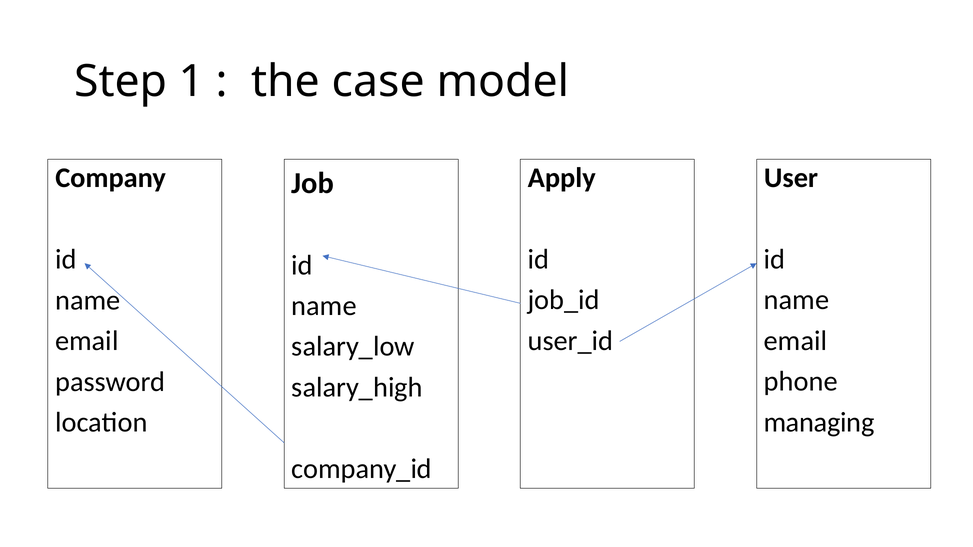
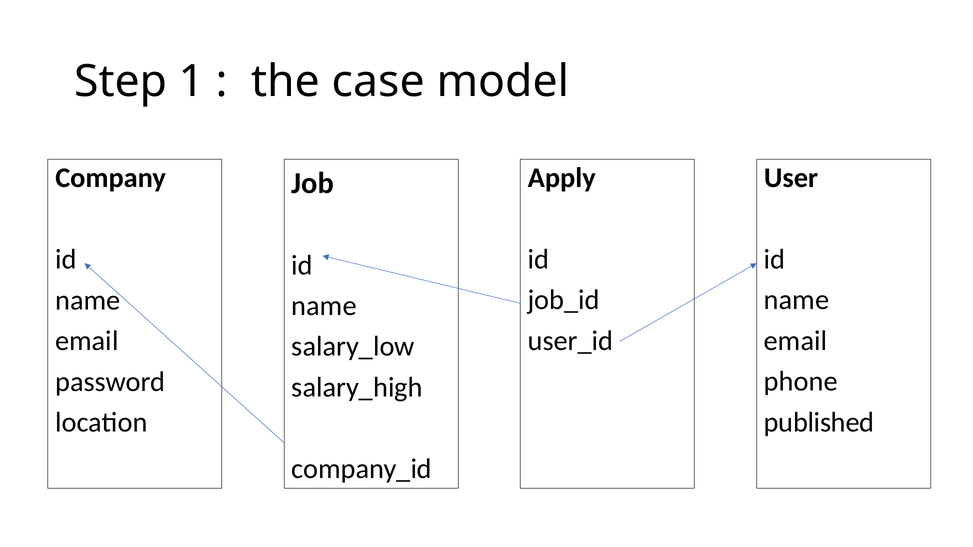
managing: managing -> published
